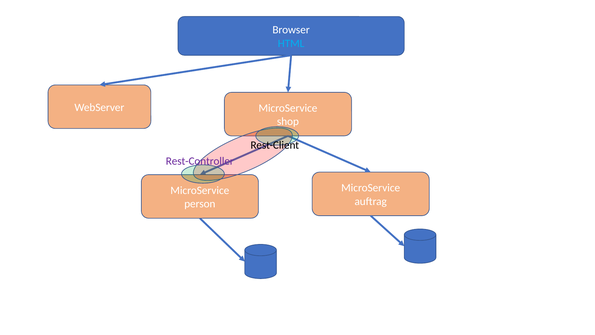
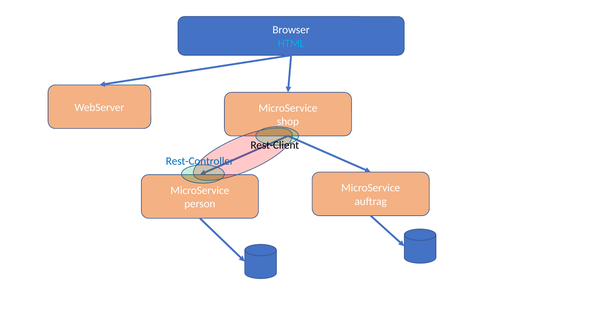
Rest-Controller colour: purple -> blue
